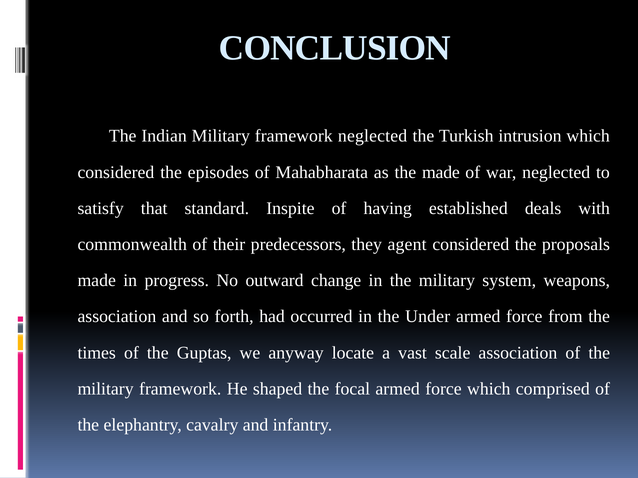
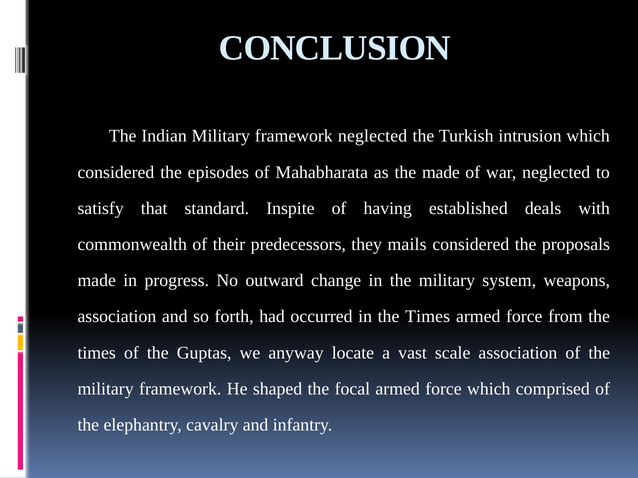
agent: agent -> mails
in the Under: Under -> Times
